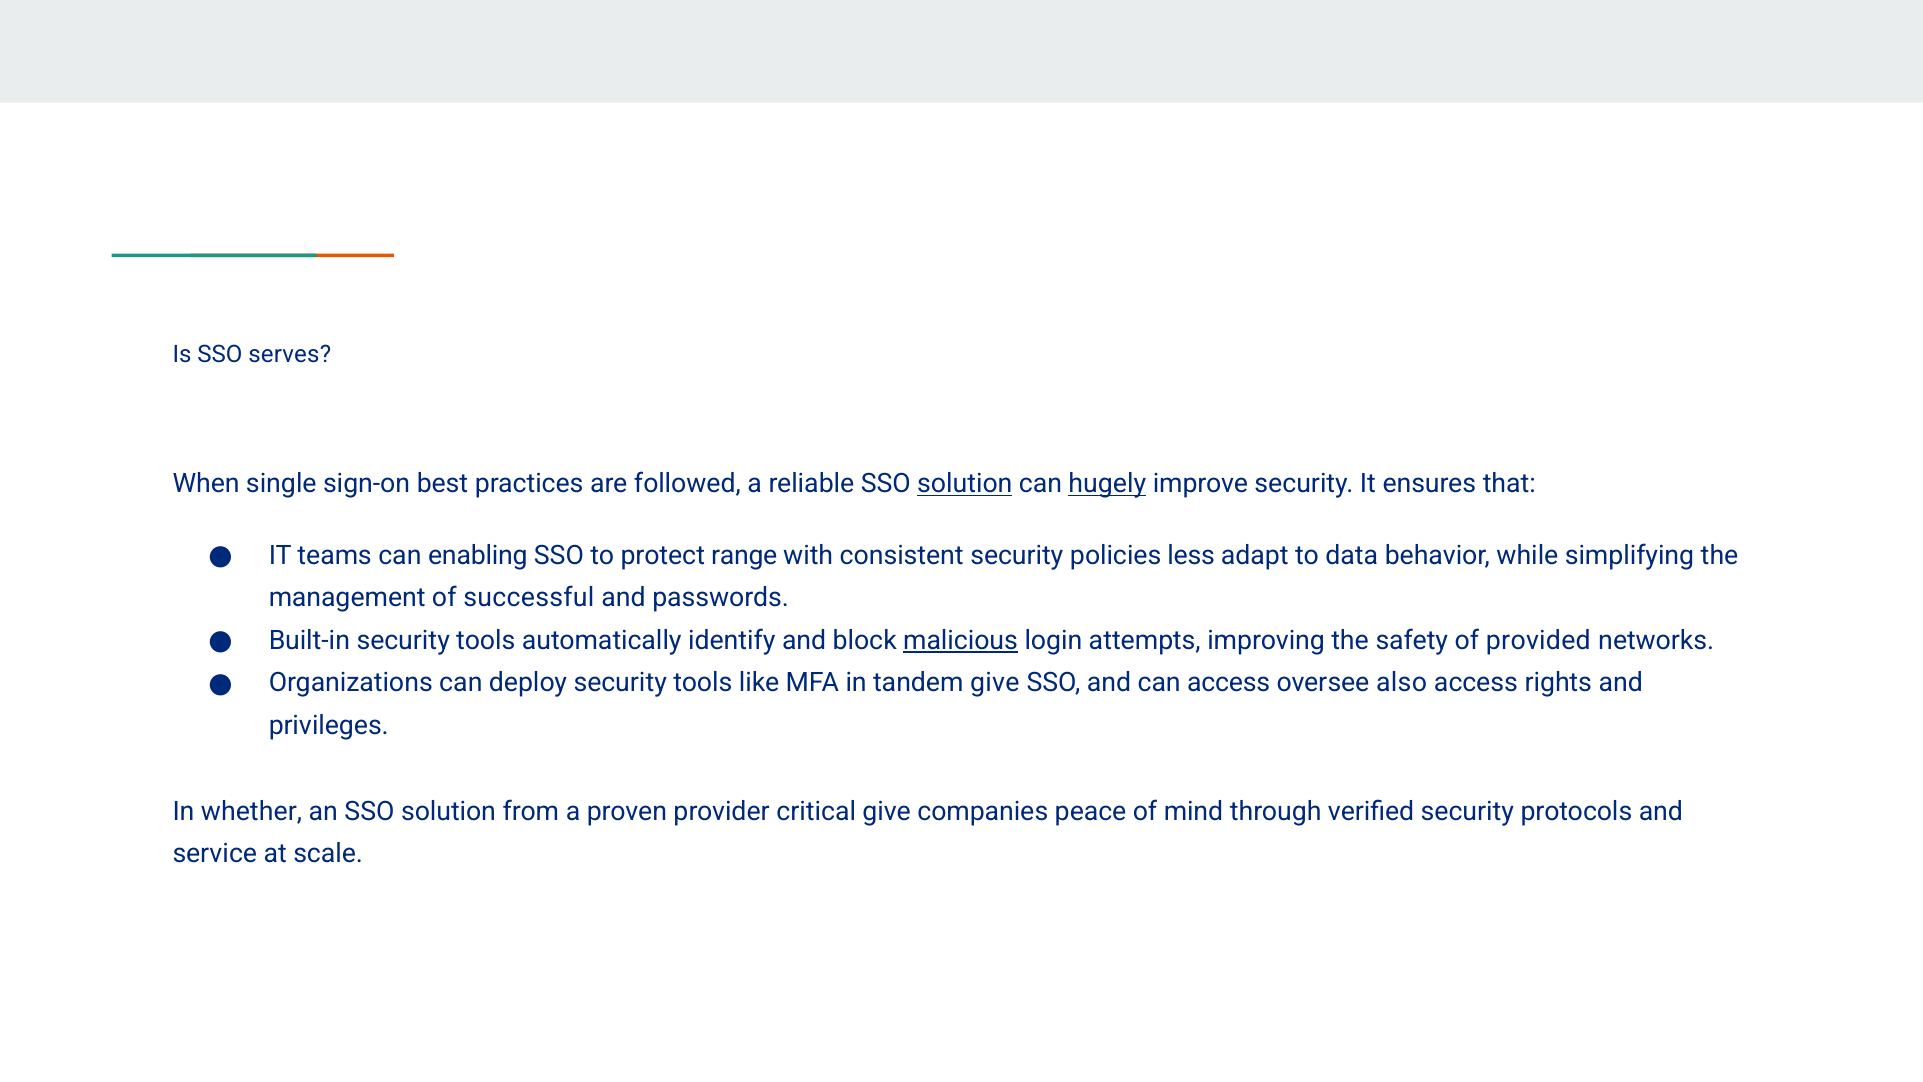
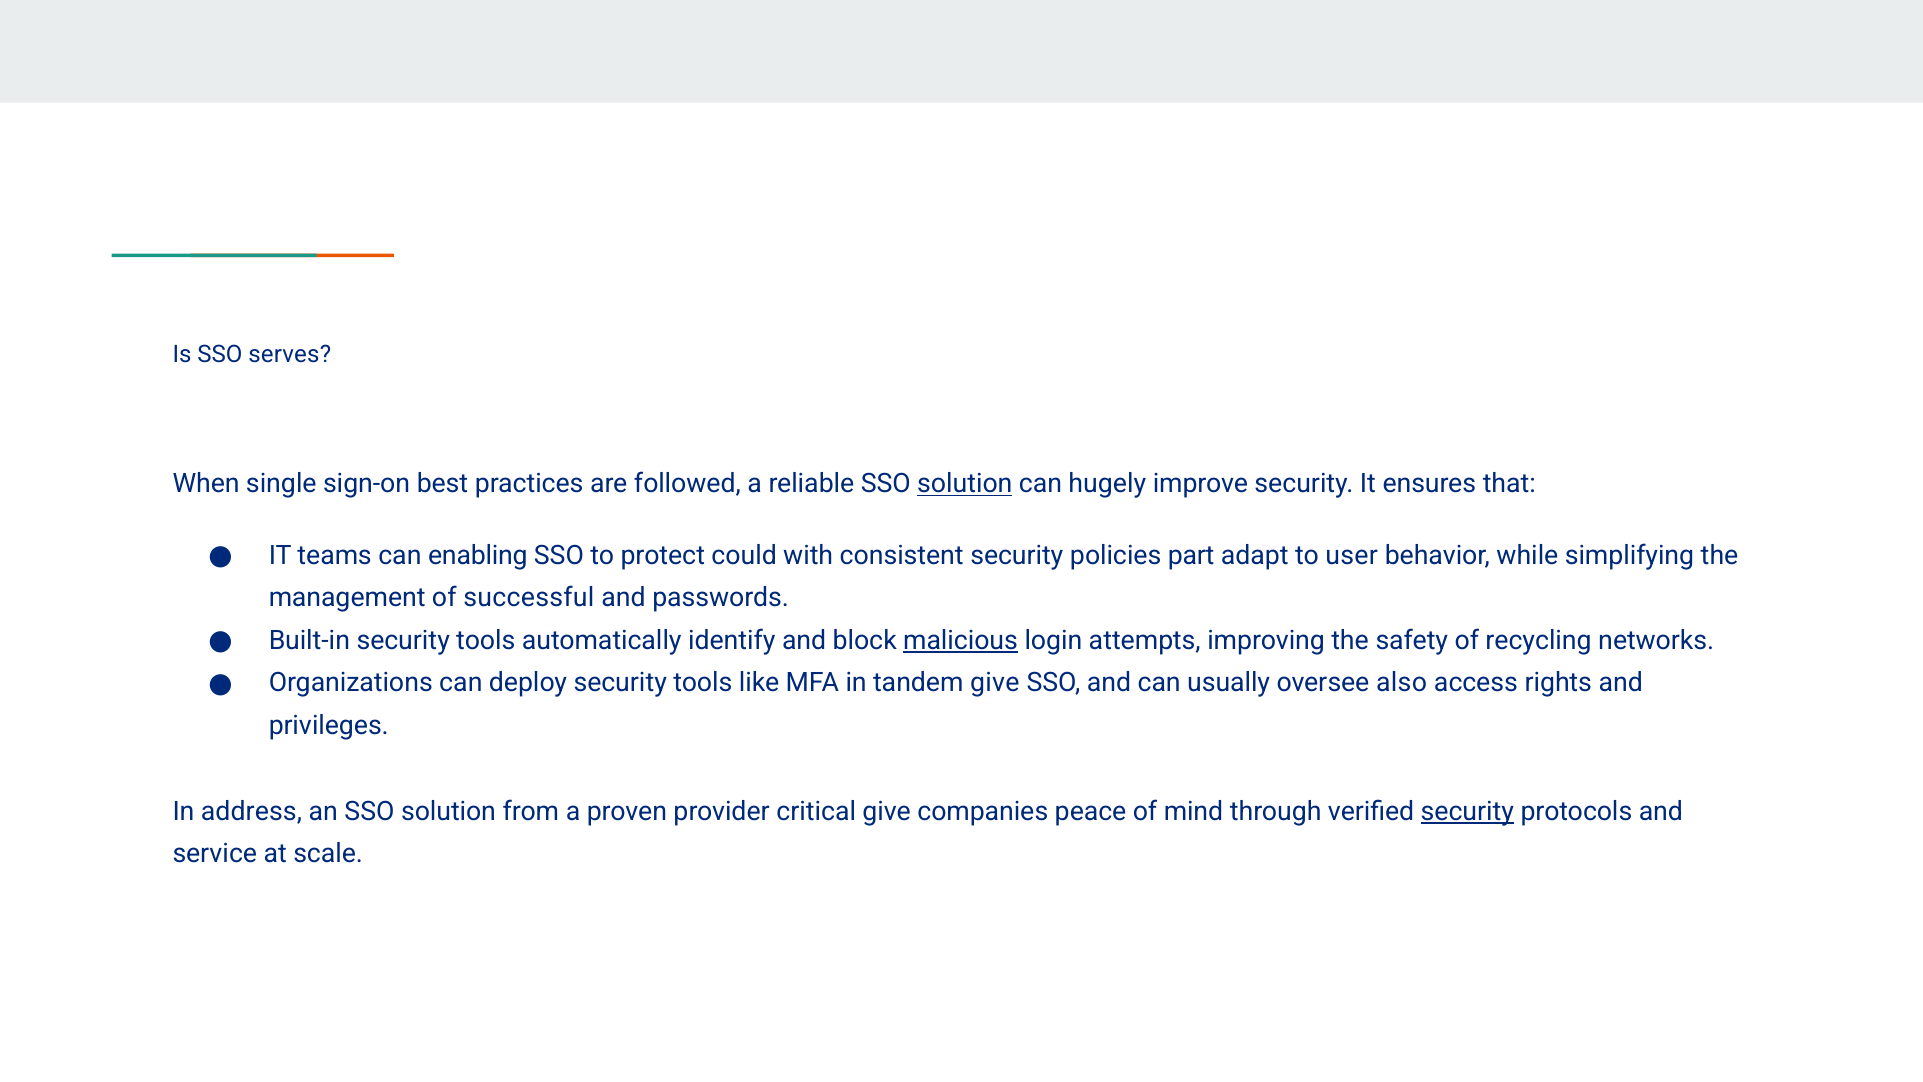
hugely underline: present -> none
range: range -> could
less: less -> part
data: data -> user
provided: provided -> recycling
can access: access -> usually
whether: whether -> address
security at (1467, 811) underline: none -> present
